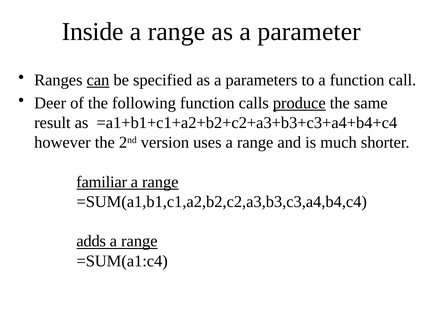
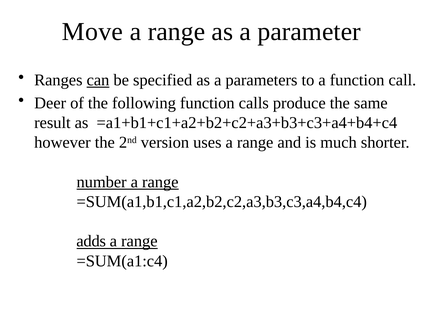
Inside: Inside -> Move
produce underline: present -> none
familiar: familiar -> number
